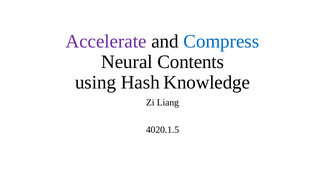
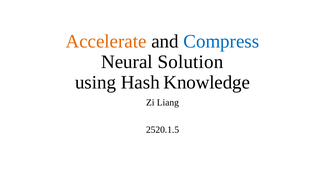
Accelerate colour: purple -> orange
Contents: Contents -> Solution
4020.1.5: 4020.1.5 -> 2520.1.5
